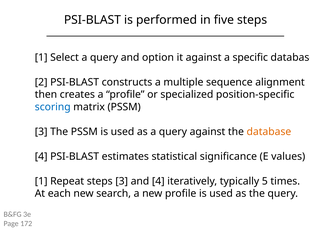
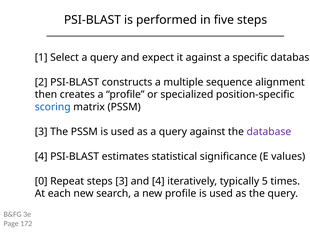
option: option -> expect
database at (269, 132) colour: orange -> purple
1 at (41, 182): 1 -> 0
